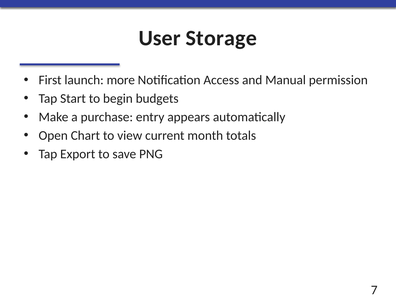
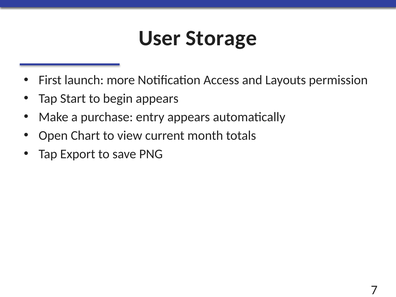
Manual: Manual -> Layouts
begin budgets: budgets -> appears
